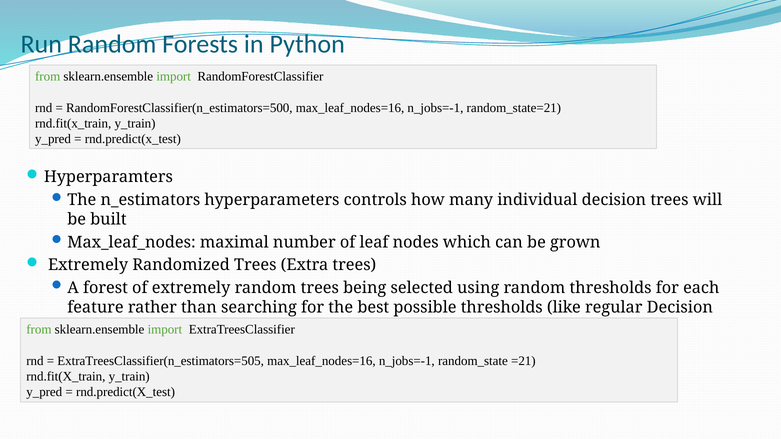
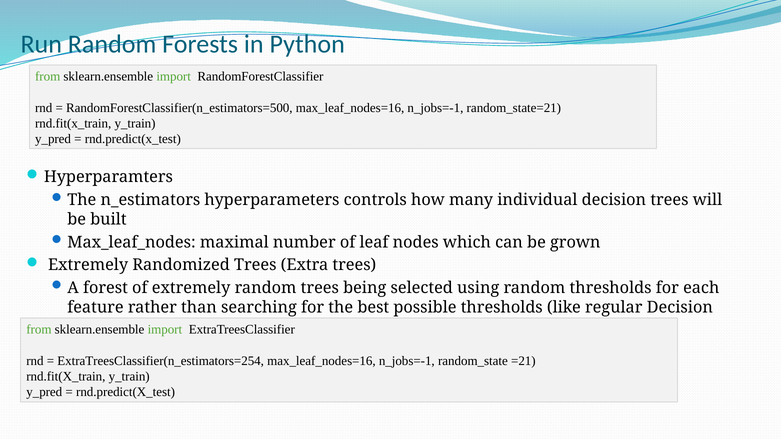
ExtraTreesClassifier(n_estimators=505: ExtraTreesClassifier(n_estimators=505 -> ExtraTreesClassifier(n_estimators=254
